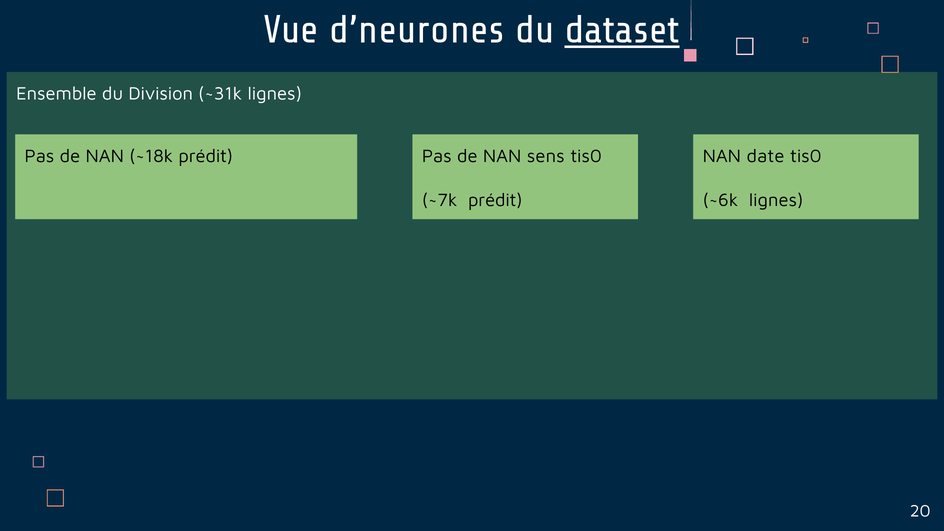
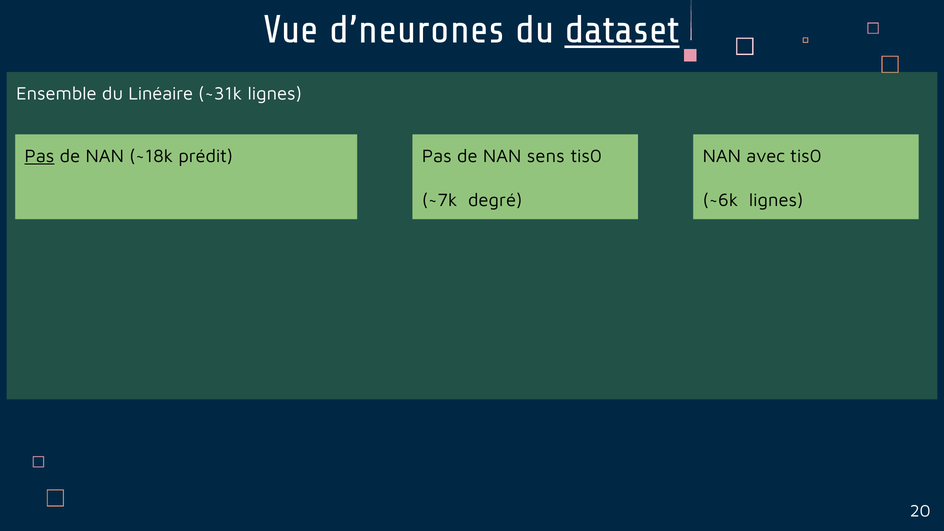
Division: Division -> Linéaire
Pas at (39, 156) underline: none -> present
date: date -> avec
~7k prédit: prédit -> degré
